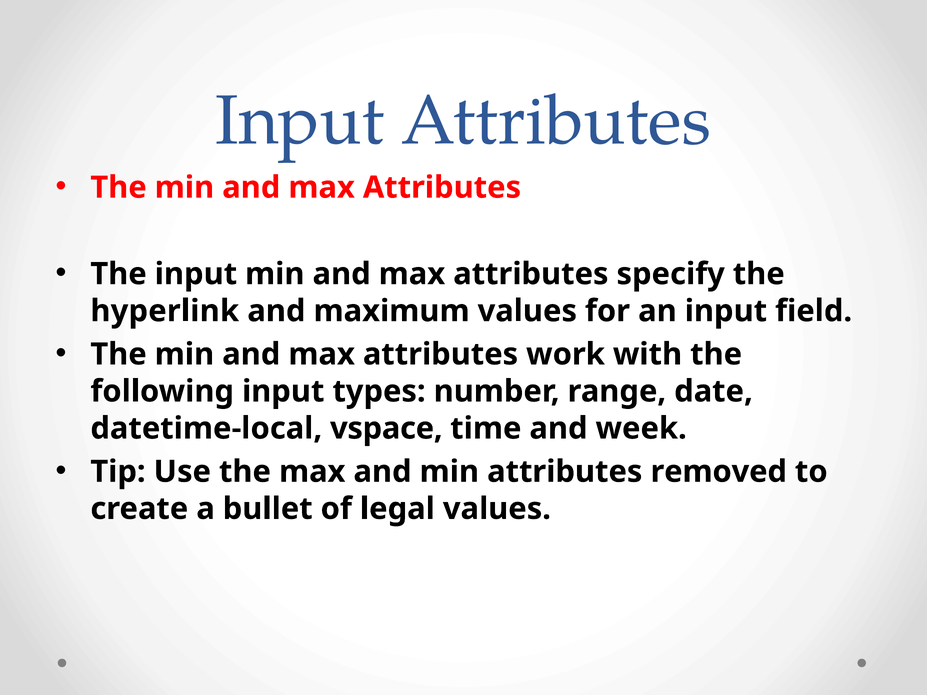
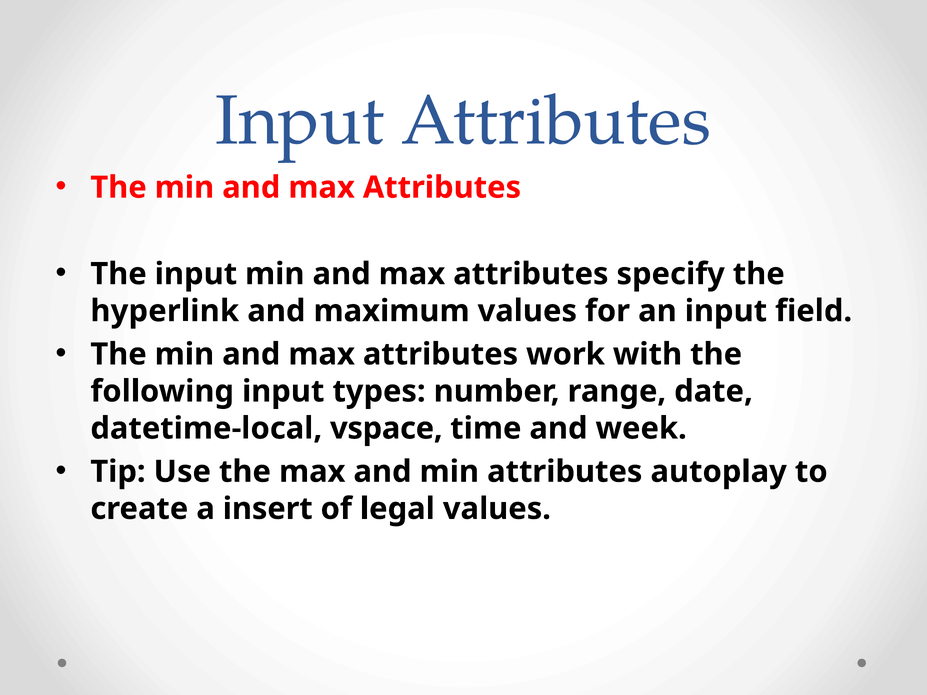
removed: removed -> autoplay
bullet: bullet -> insert
